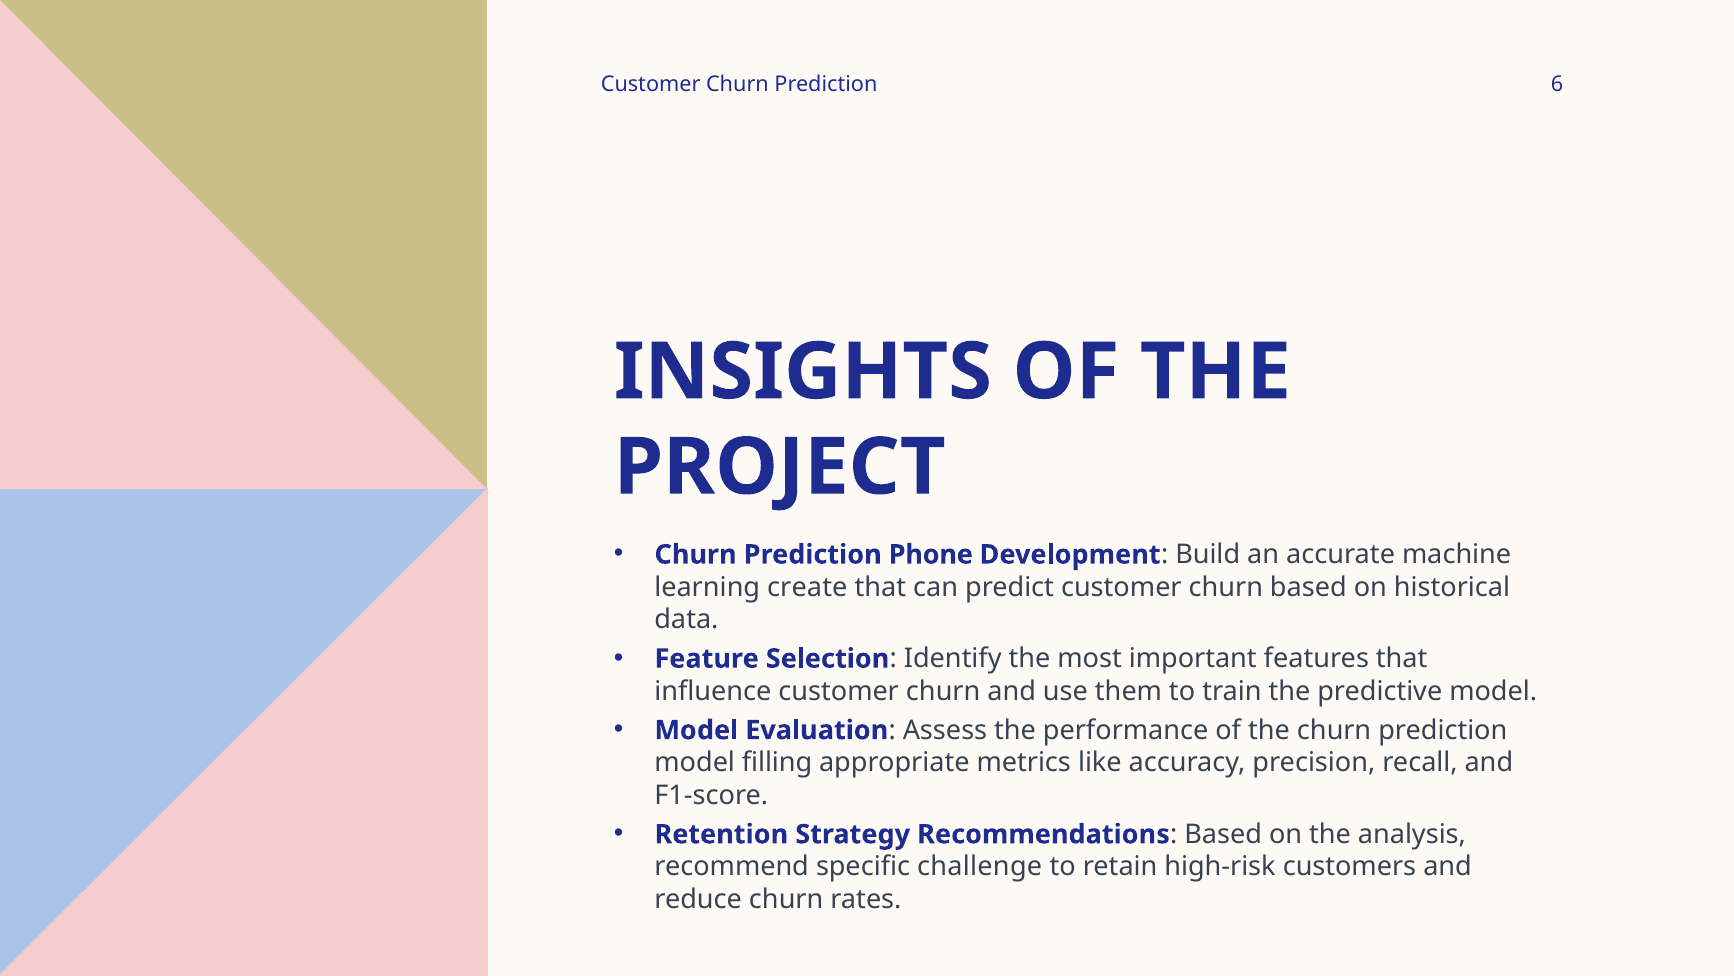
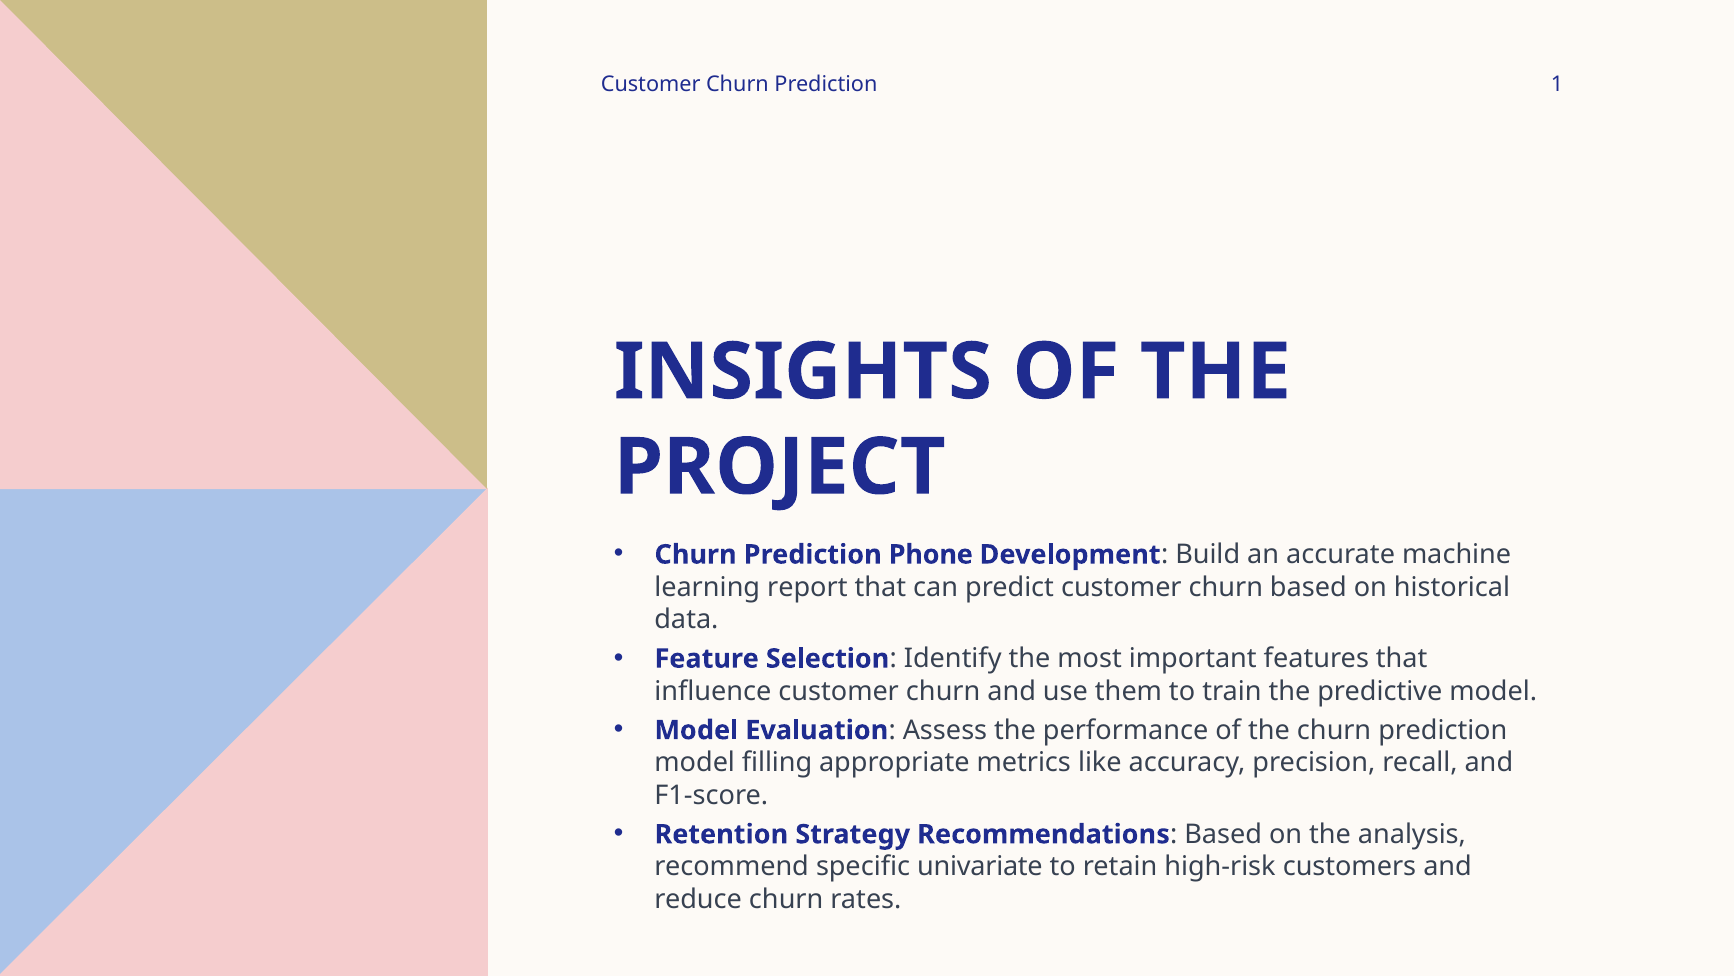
6: 6 -> 1
create: create -> report
challenge: challenge -> univariate
